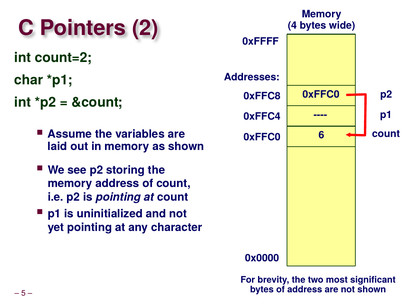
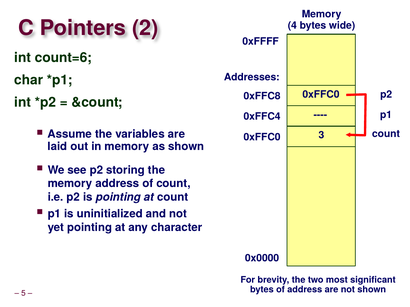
count=2: count=2 -> count=6
6: 6 -> 3
